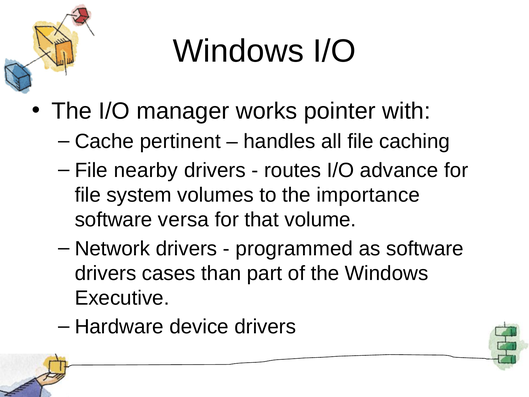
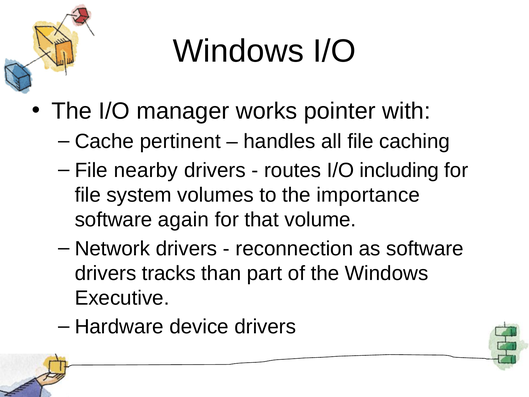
advance: advance -> including
versa: versa -> again
programmed: programmed -> reconnection
cases: cases -> tracks
